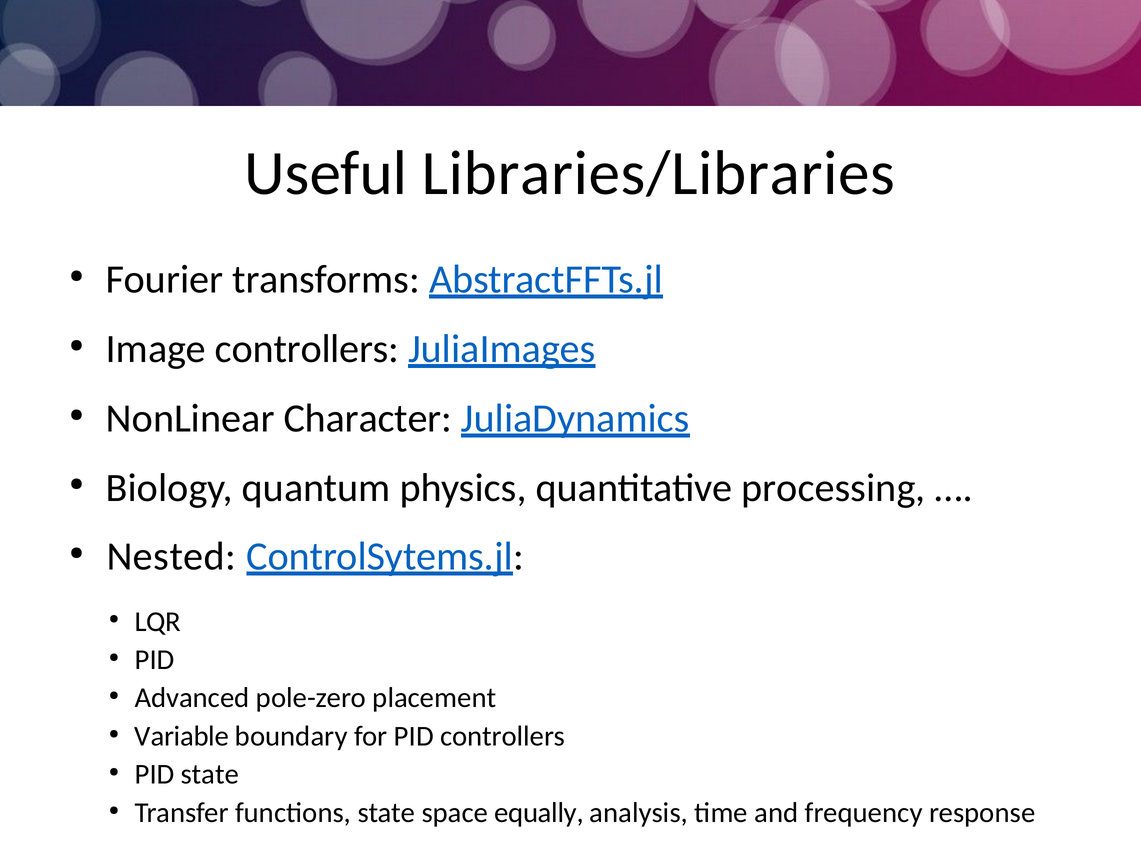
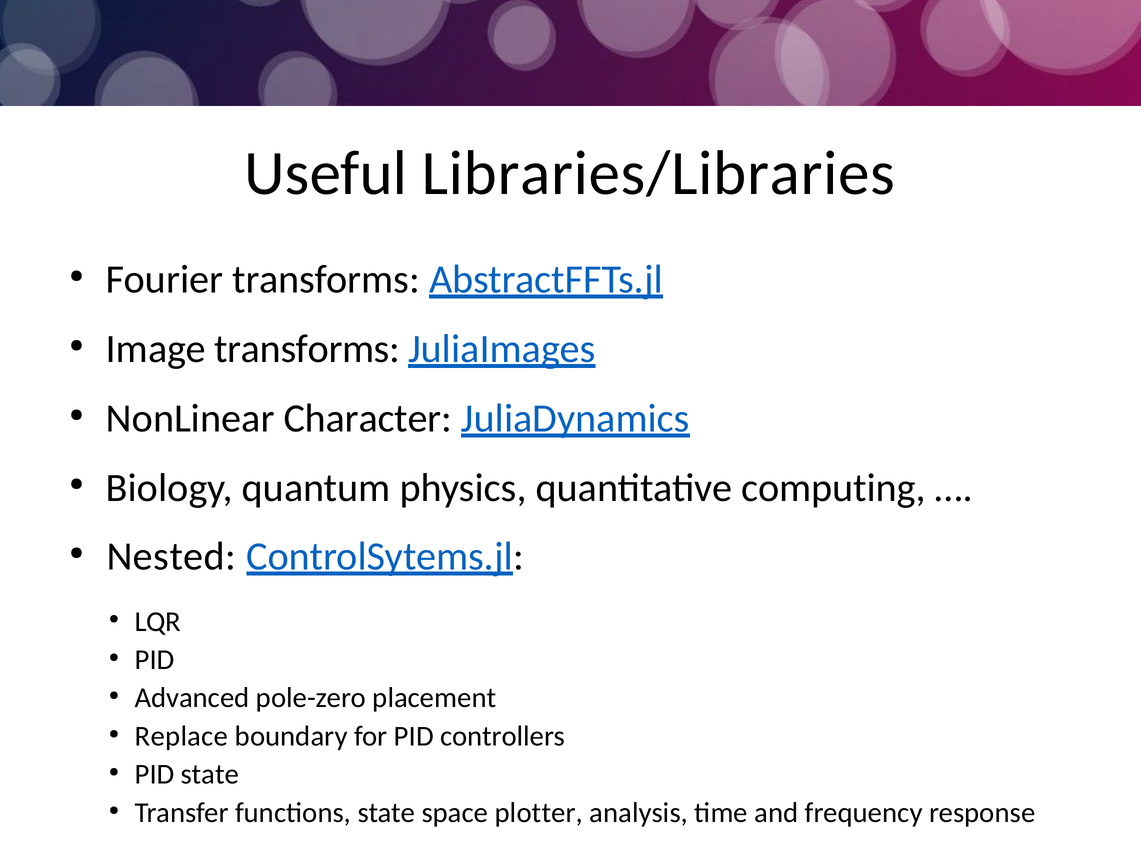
Image controllers: controllers -> transforms
processing: processing -> computing
Variable: Variable -> Replace
equally: equally -> plotter
